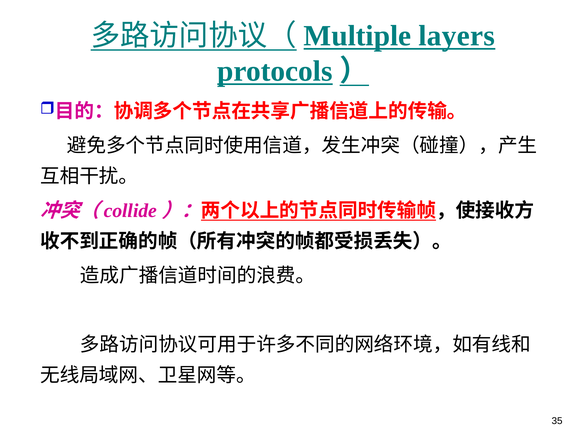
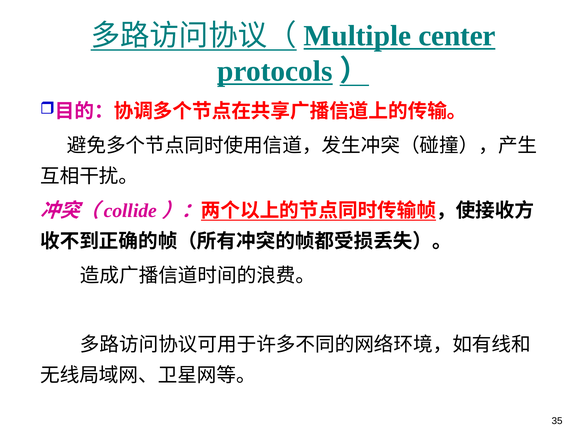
layers: layers -> center
